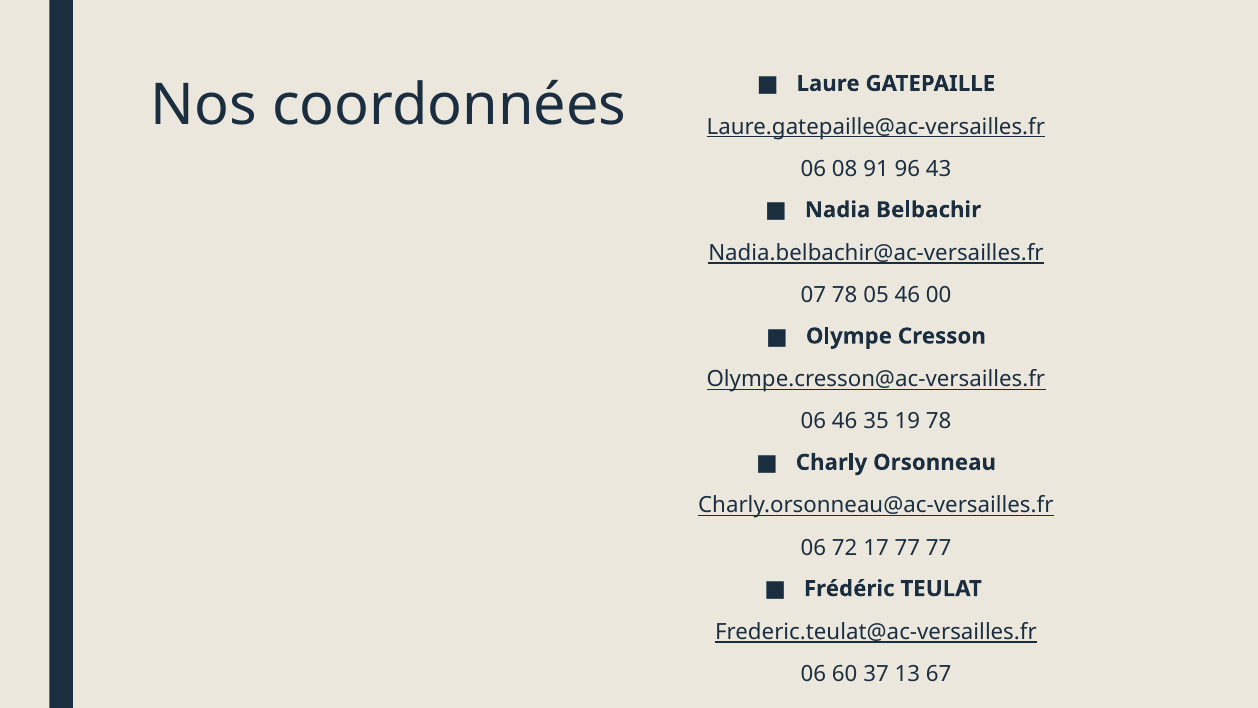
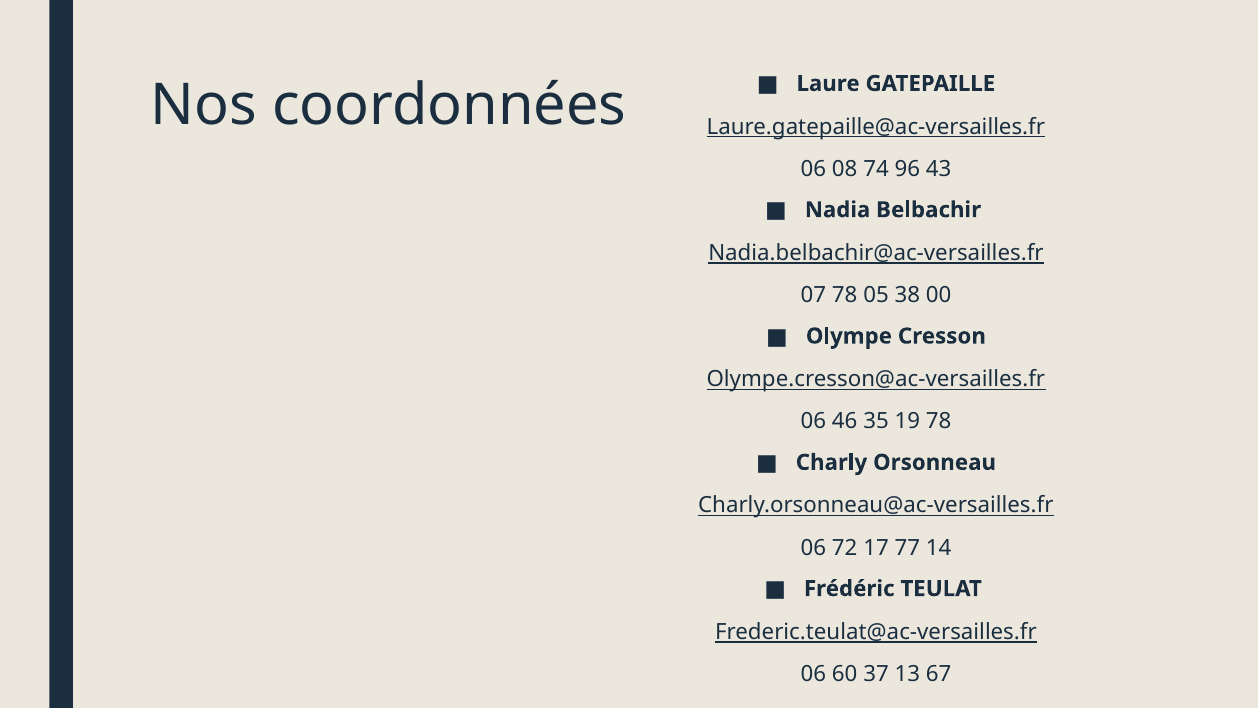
91: 91 -> 74
05 46: 46 -> 38
77 77: 77 -> 14
